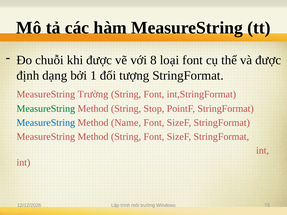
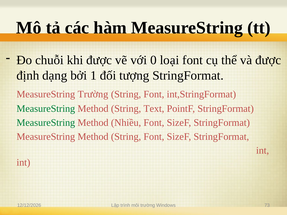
8: 8 -> 0
Stop: Stop -> Text
MeasureString at (46, 123) colour: blue -> green
Name: Name -> Nhiều
